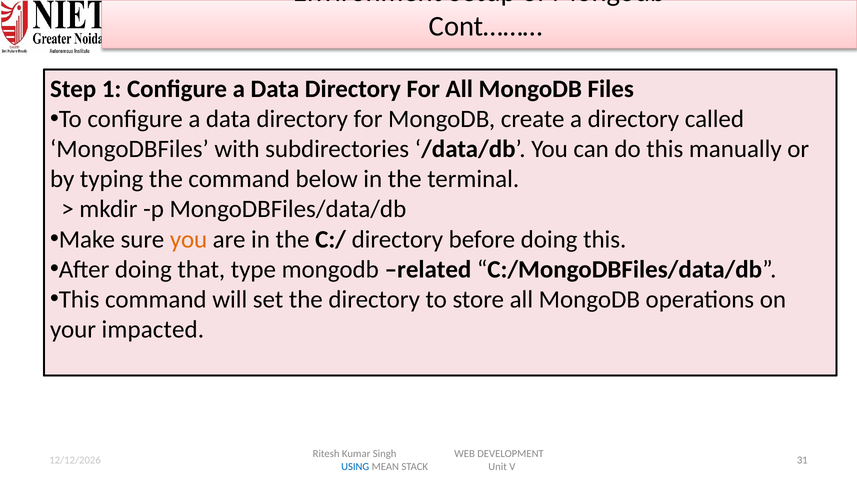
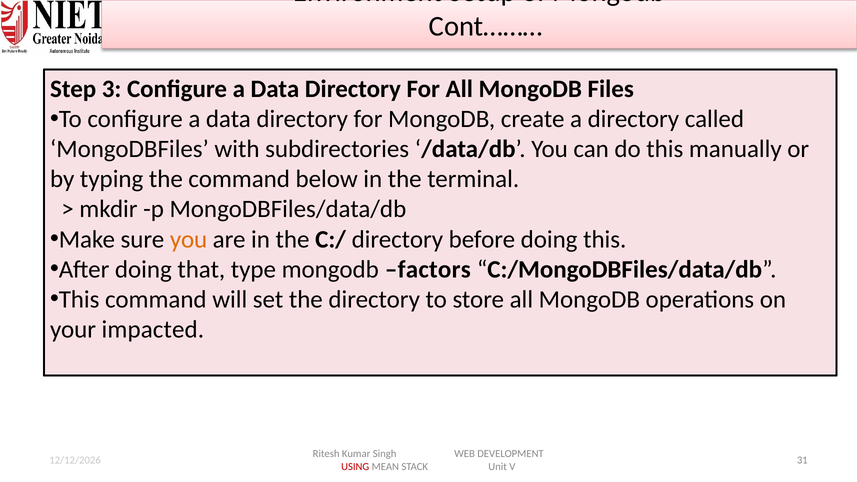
1: 1 -> 3
related: related -> factors
USING colour: blue -> red
